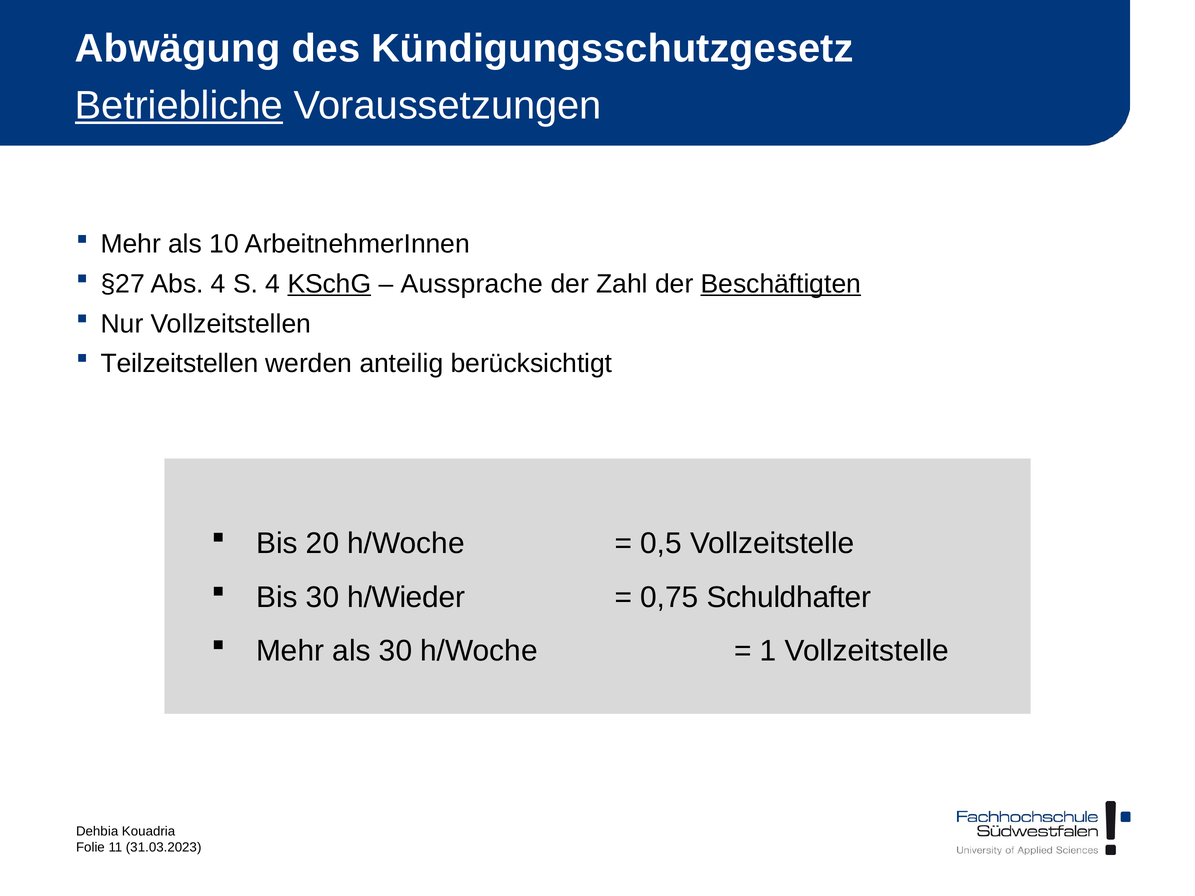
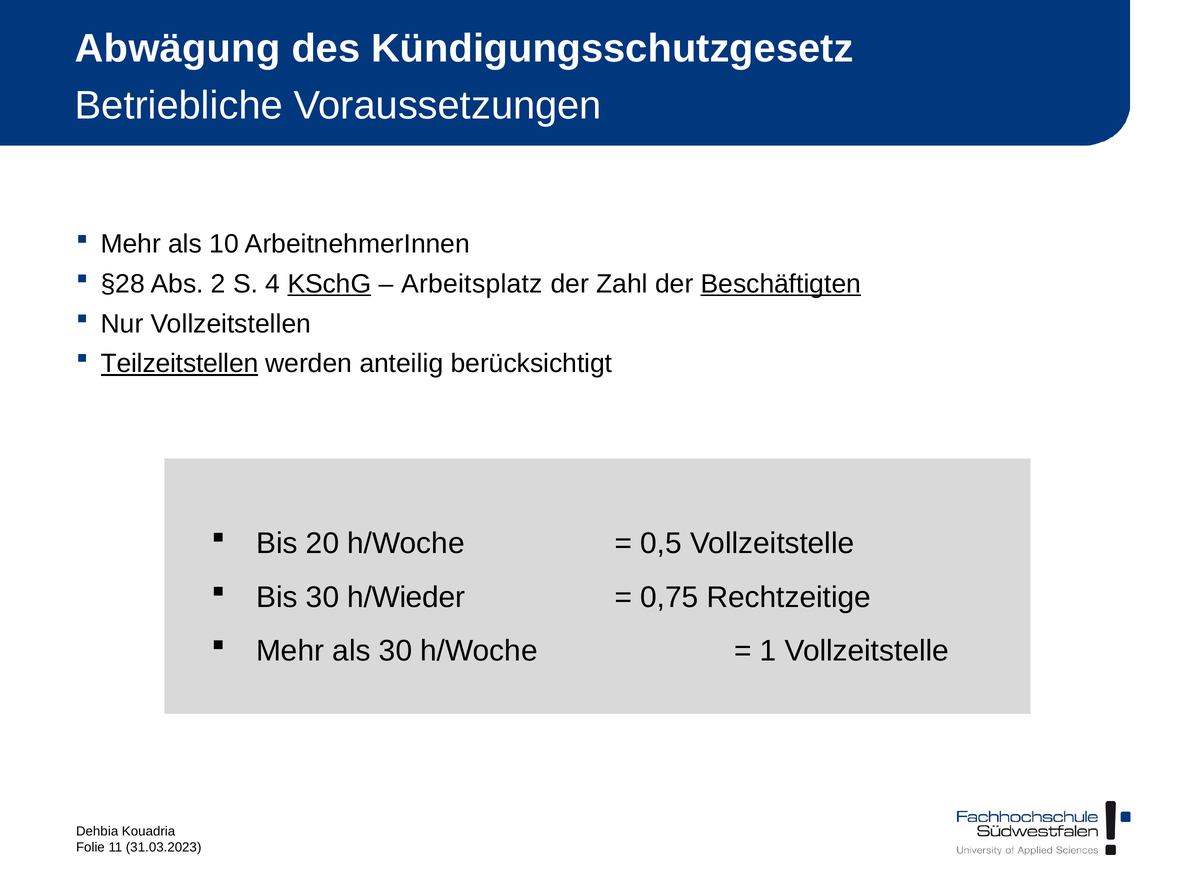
Betriebliche underline: present -> none
§27: §27 -> §28
Abs 4: 4 -> 2
Aussprache: Aussprache -> Arbeitsplatz
Teilzeitstellen underline: none -> present
Schuldhafter: Schuldhafter -> Rechtzeitige
